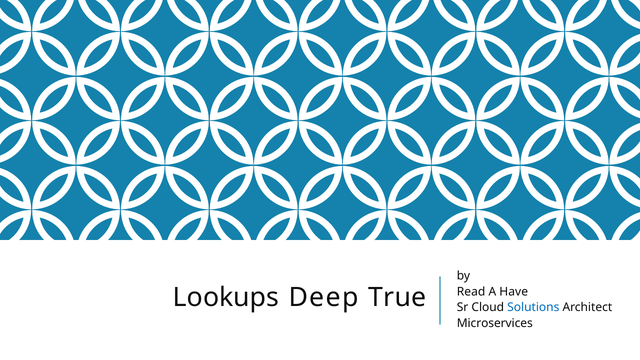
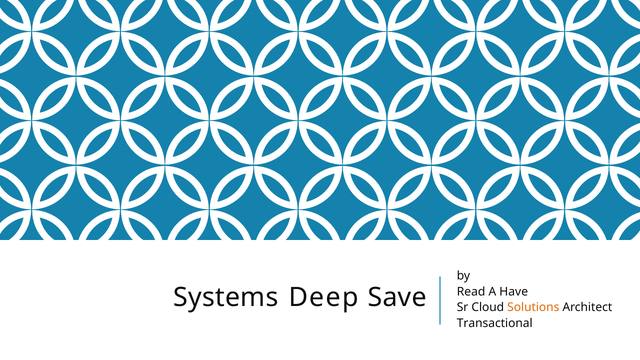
Lookups: Lookups -> Systems
True: True -> Save
Solutions colour: blue -> orange
Microservices: Microservices -> Transactional
